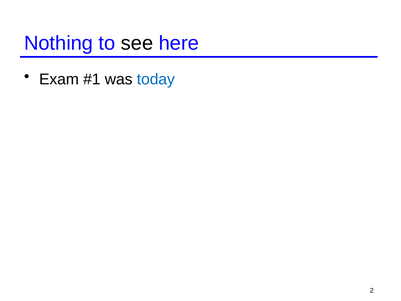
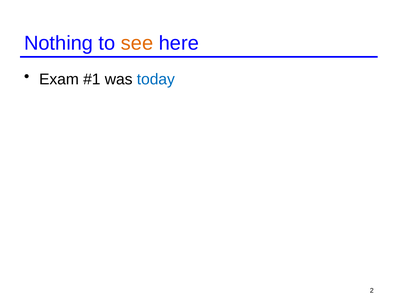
see colour: black -> orange
